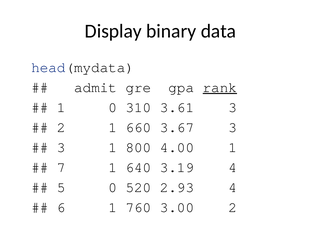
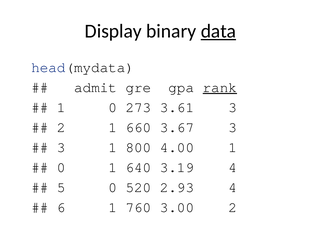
data underline: none -> present
310: 310 -> 273
7 at (61, 167): 7 -> 0
